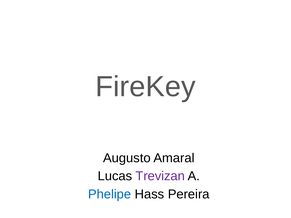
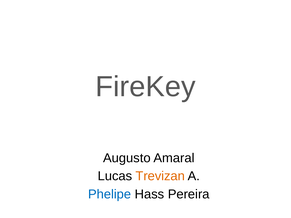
Trevizan colour: purple -> orange
